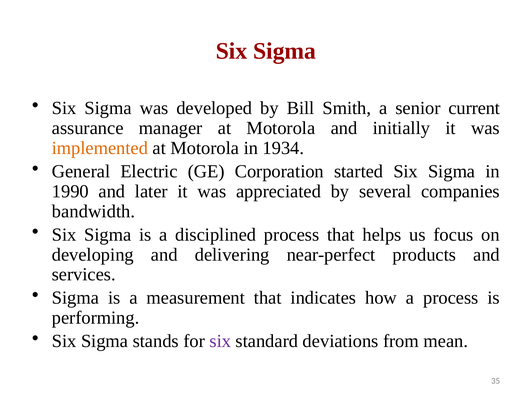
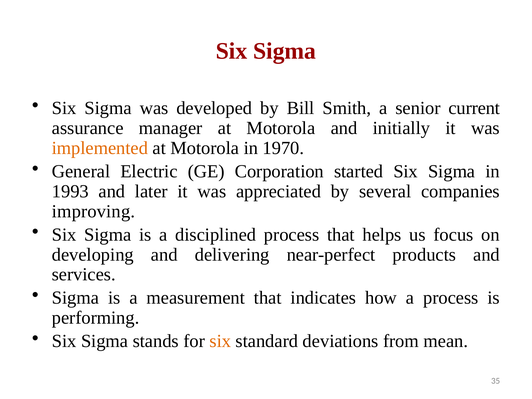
1934: 1934 -> 1970
1990: 1990 -> 1993
bandwidth: bandwidth -> improving
six at (220, 341) colour: purple -> orange
